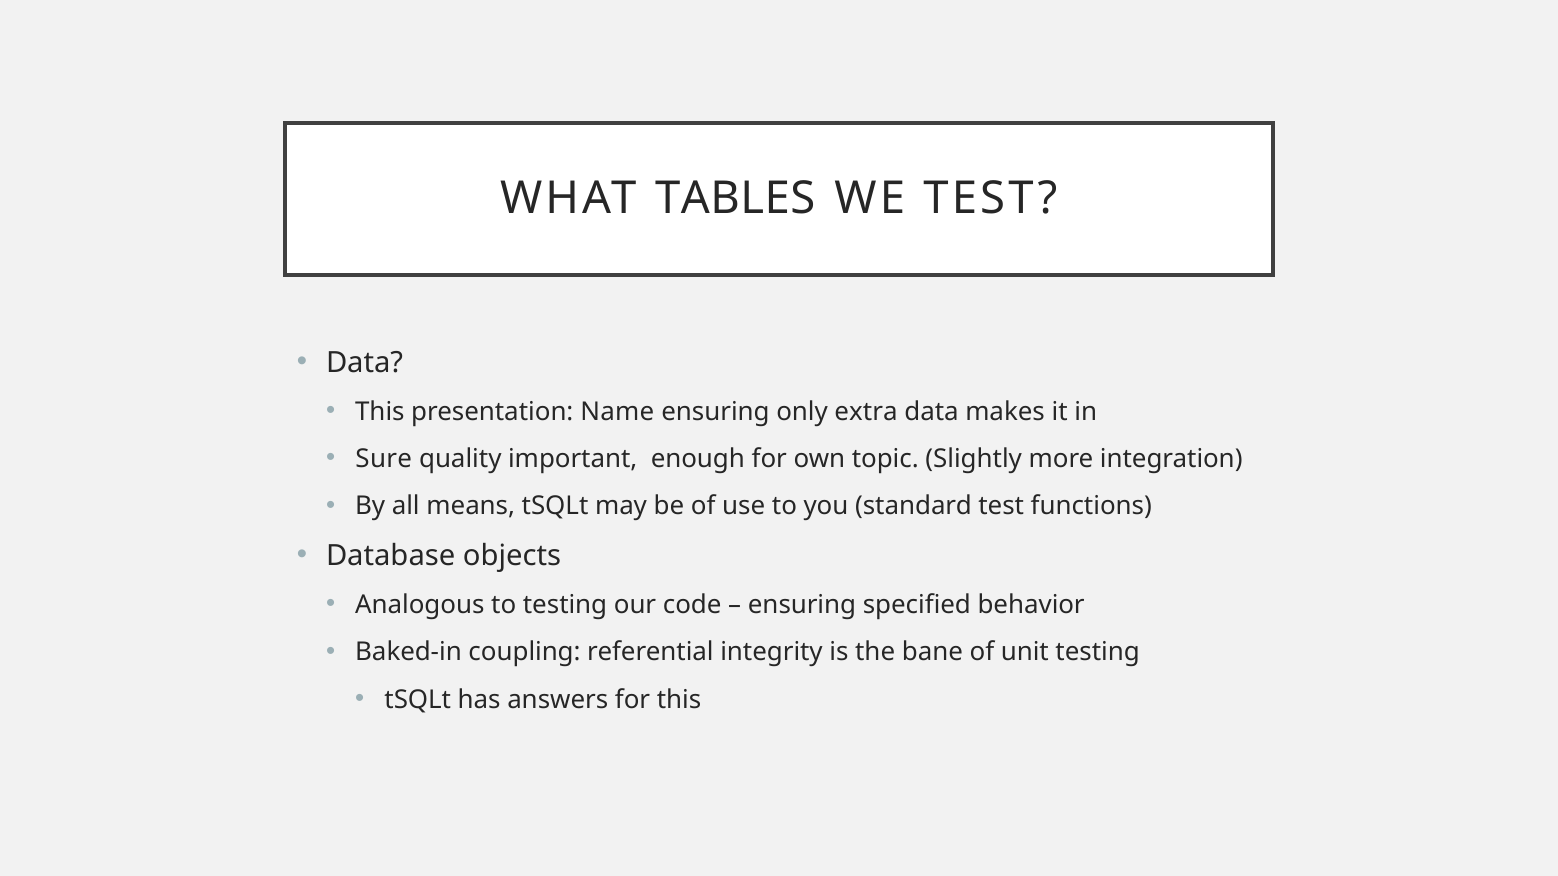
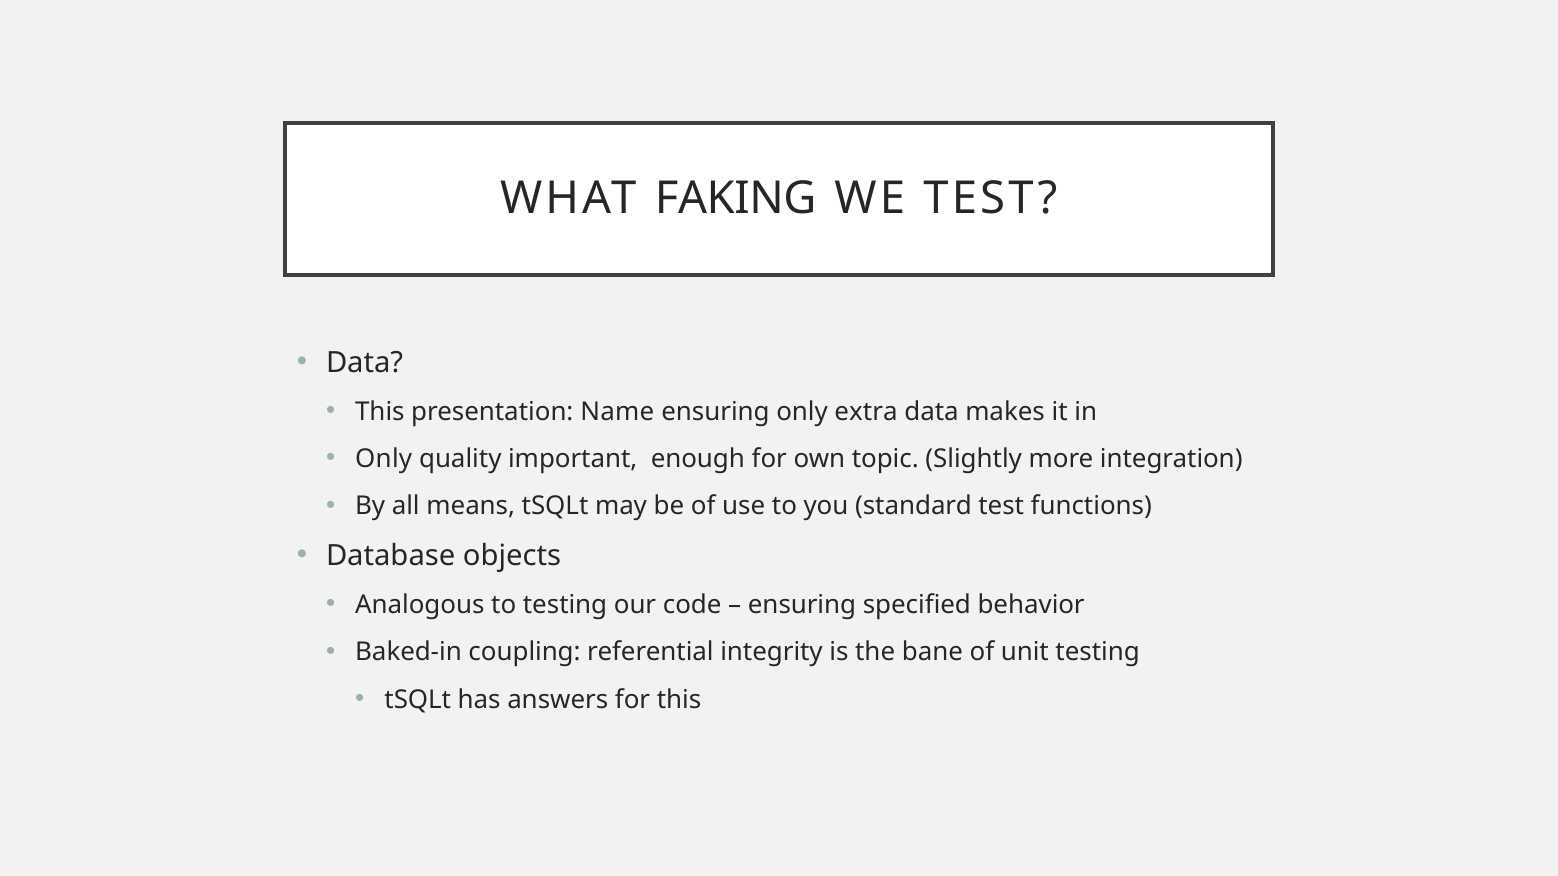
TABLES: TABLES -> FAKING
Sure at (384, 459): Sure -> Only
